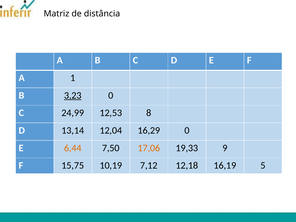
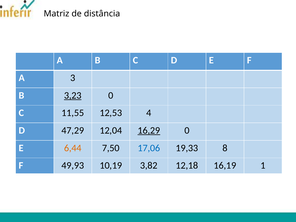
1: 1 -> 3
24,99: 24,99 -> 11,55
8: 8 -> 4
13,14: 13,14 -> 47,29
16,29 underline: none -> present
17,06 colour: orange -> blue
9: 9 -> 8
15,75: 15,75 -> 49,93
7,12: 7,12 -> 3,82
5: 5 -> 1
